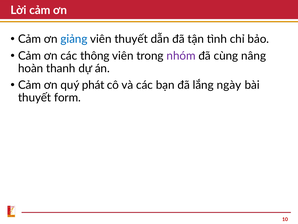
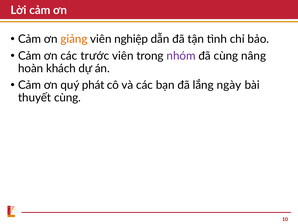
giảng colour: blue -> orange
viên thuyết: thuyết -> nghiệp
thông: thông -> trước
thanh: thanh -> khách
thuyết form: form -> cùng
